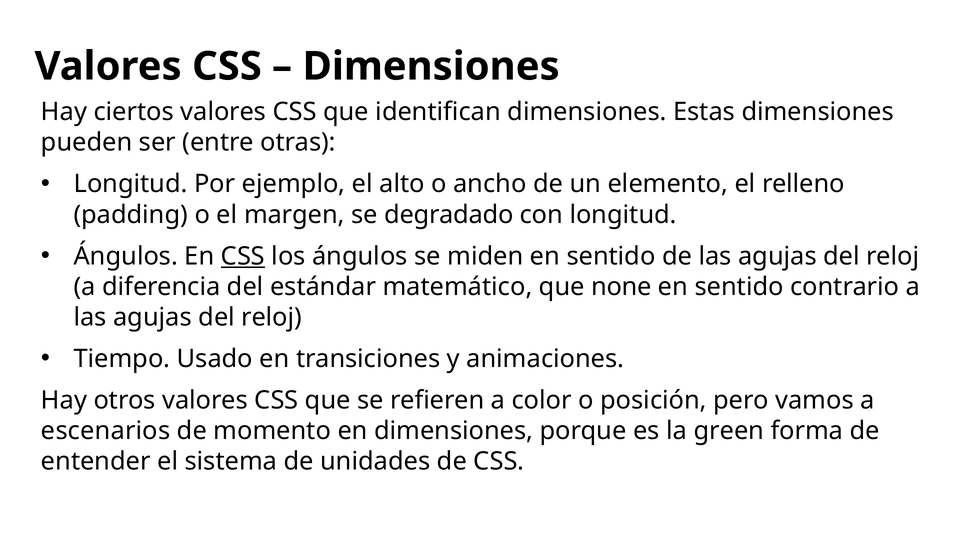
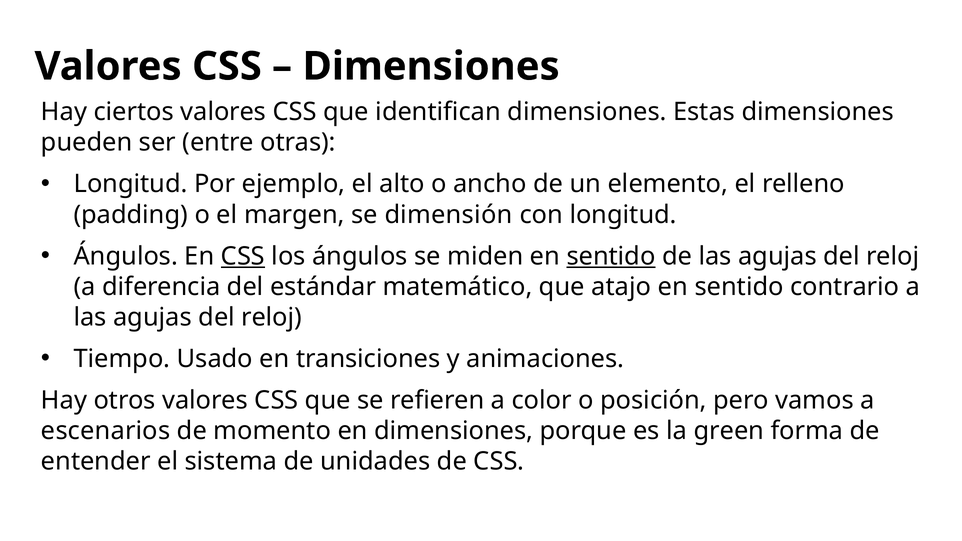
degradado: degradado -> dimensión
sentido at (611, 256) underline: none -> present
none: none -> atajo
